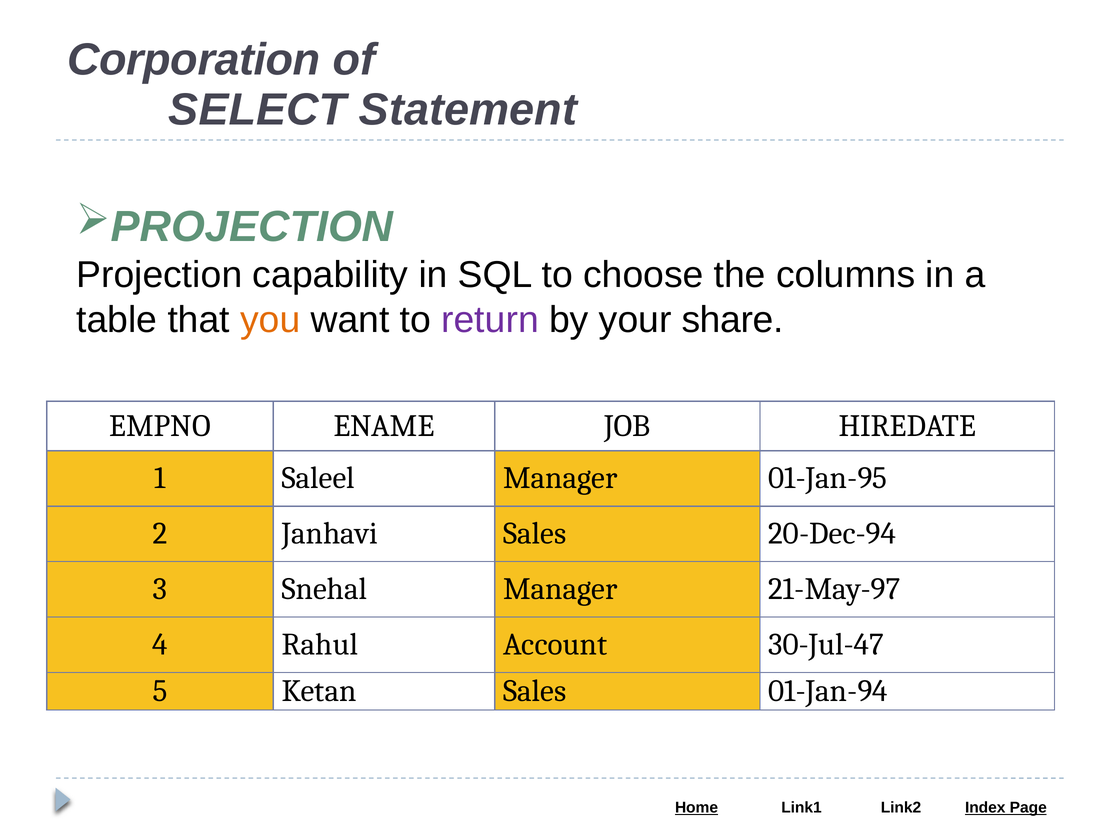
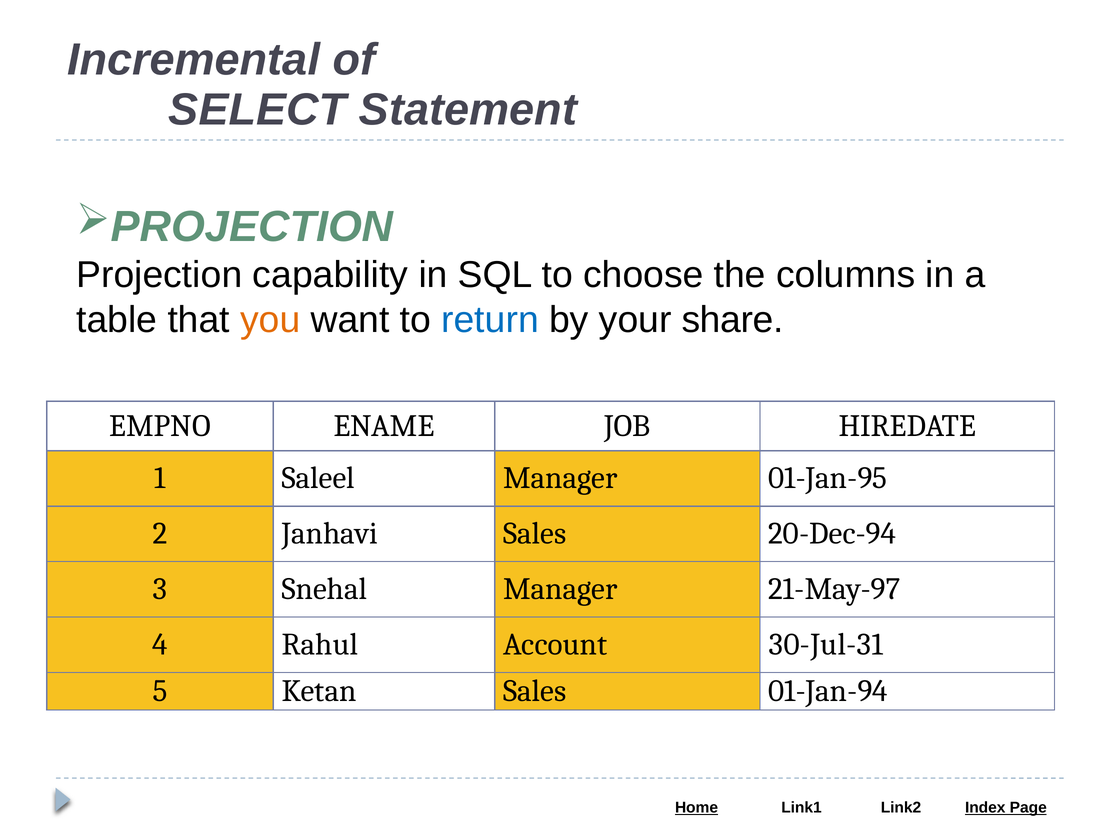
Corporation: Corporation -> Incremental
return colour: purple -> blue
30-Jul-47: 30-Jul-47 -> 30-Jul-31
